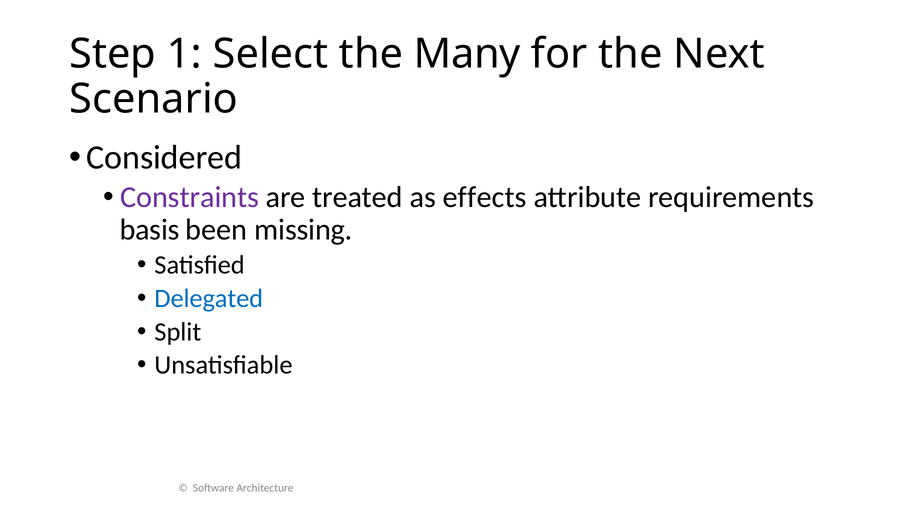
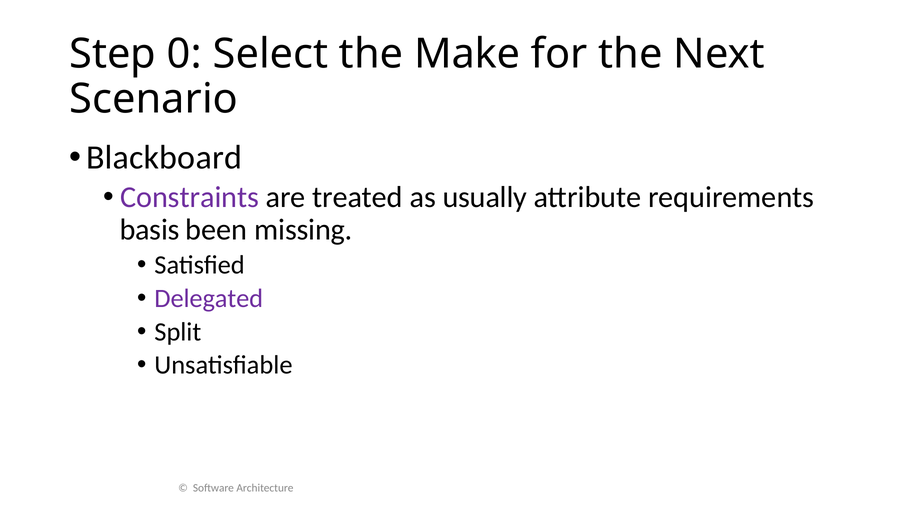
1: 1 -> 0
Many: Many -> Make
Considered: Considered -> Blackboard
effects: effects -> usually
Delegated colour: blue -> purple
